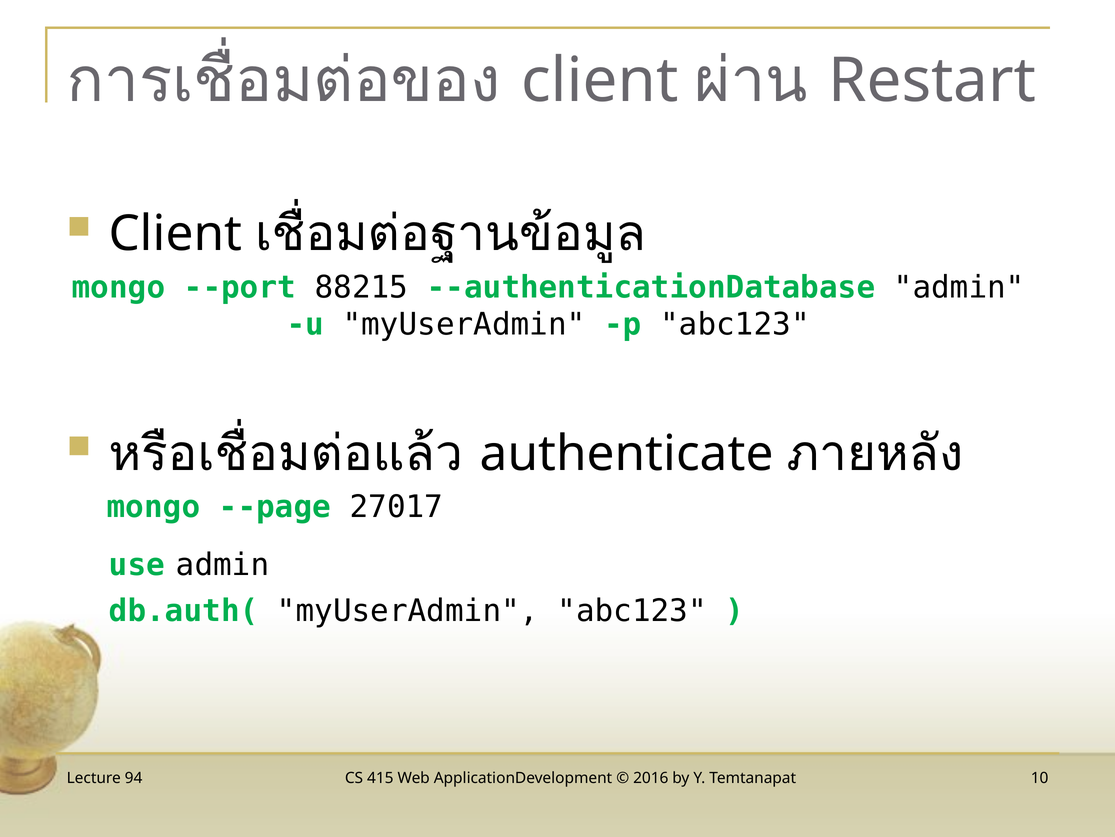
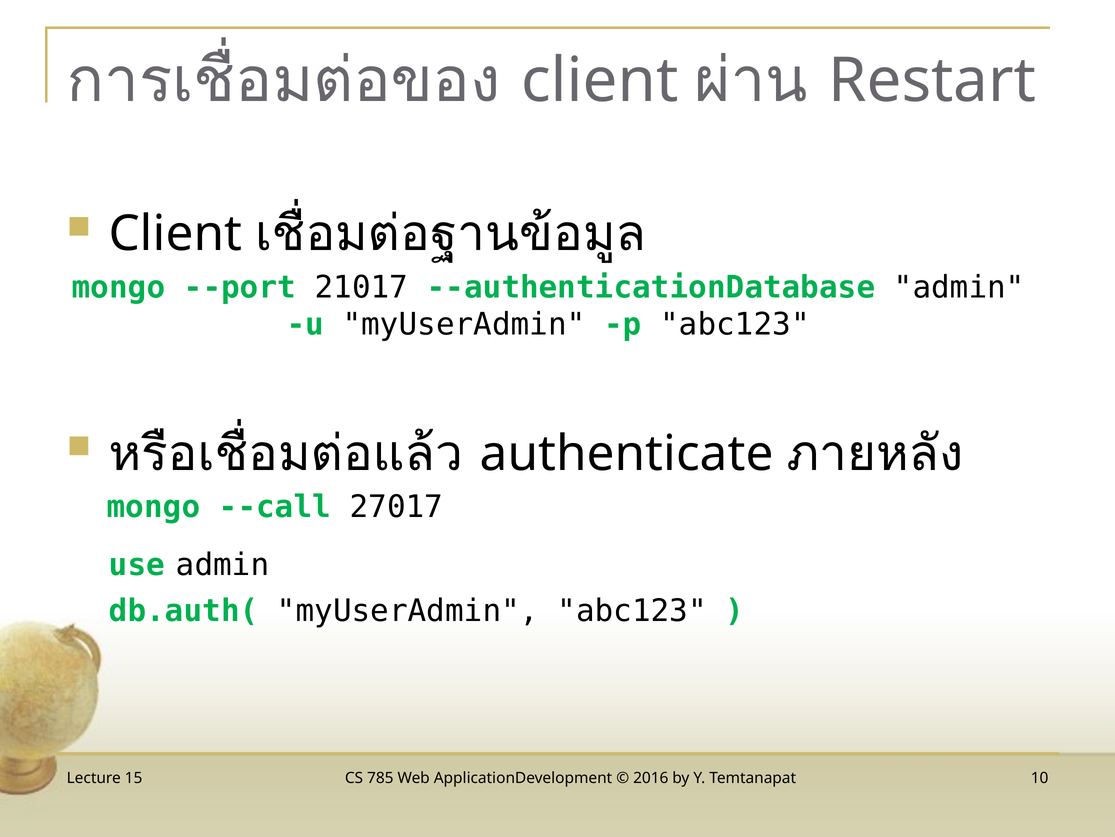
88215: 88215 -> 21017
--page: --page -> --call
94: 94 -> 15
415: 415 -> 785
